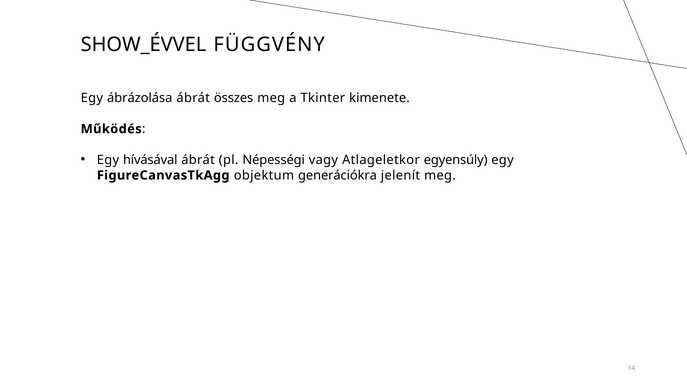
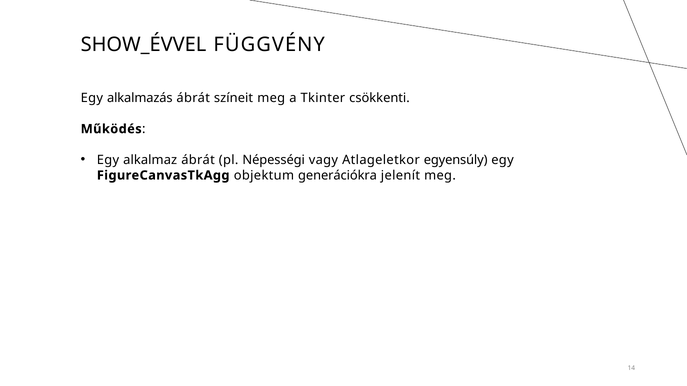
ábrázolása: ábrázolása -> alkalmazás
összes: összes -> színeit
kimenete: kimenete -> csökkenti
hívásával: hívásával -> alkalmaz
